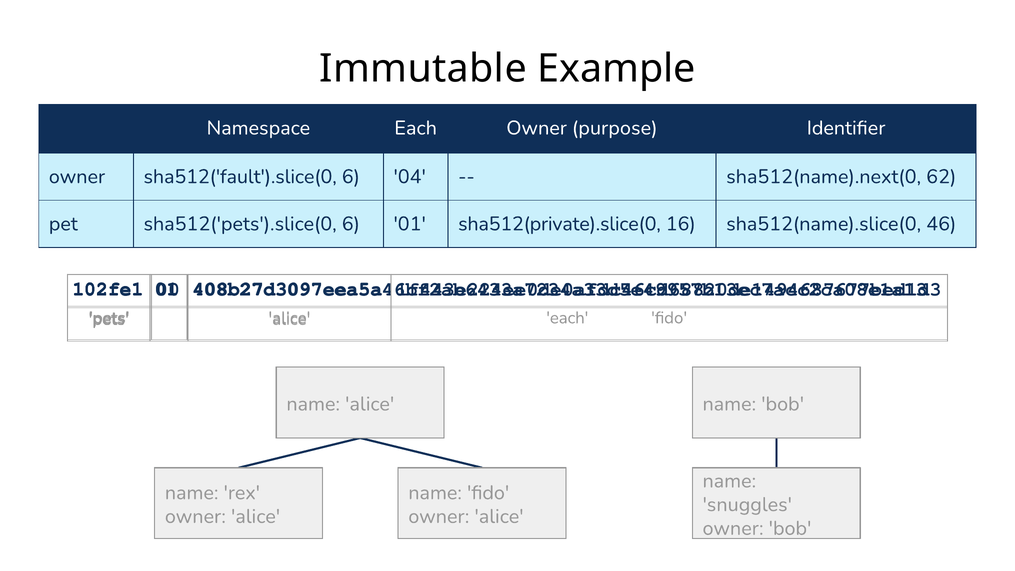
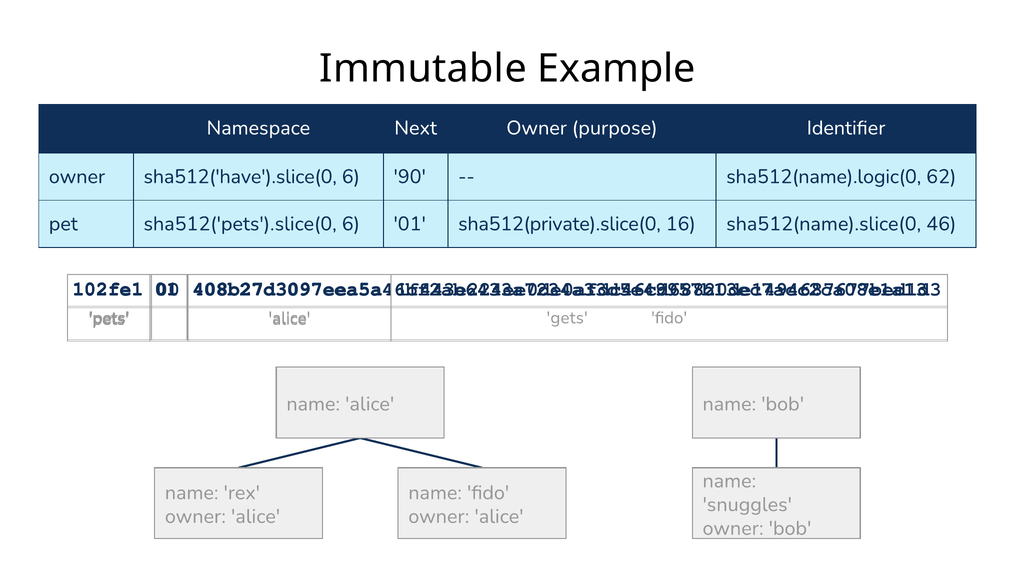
Namespace Each: Each -> Next
sha512('fault').slice(0: sha512('fault').slice(0 -> sha512('have').slice(0
04: 04 -> 90
sha512(name).next(0: sha512(name).next(0 -> sha512(name).logic(0
each at (567, 318): each -> gets
